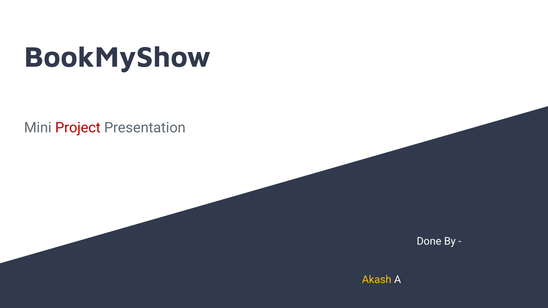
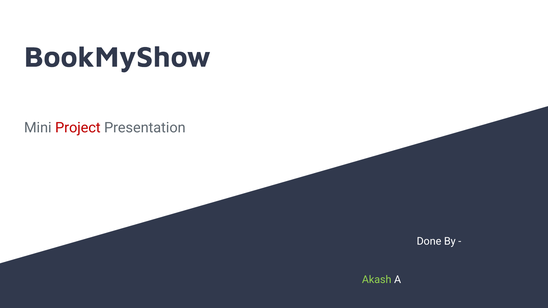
Akash colour: yellow -> light green
